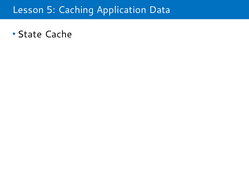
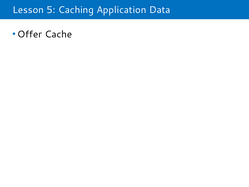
State: State -> Offer
